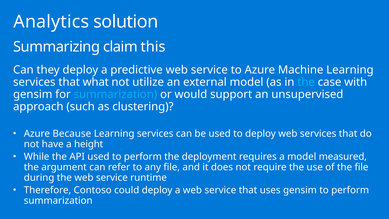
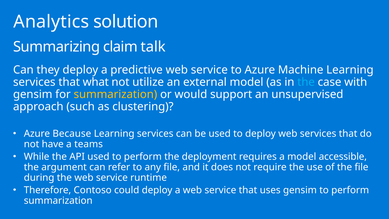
this: this -> talk
summarization at (115, 94) colour: light blue -> yellow
height: height -> teams
measured: measured -> accessible
